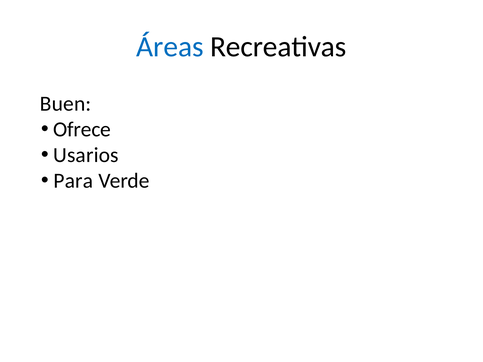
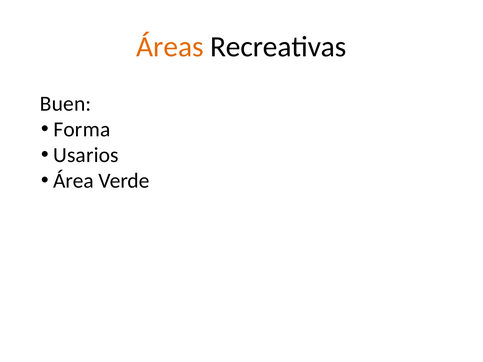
Áreas colour: blue -> orange
Ofrece: Ofrece -> Forma
Para: Para -> Área
